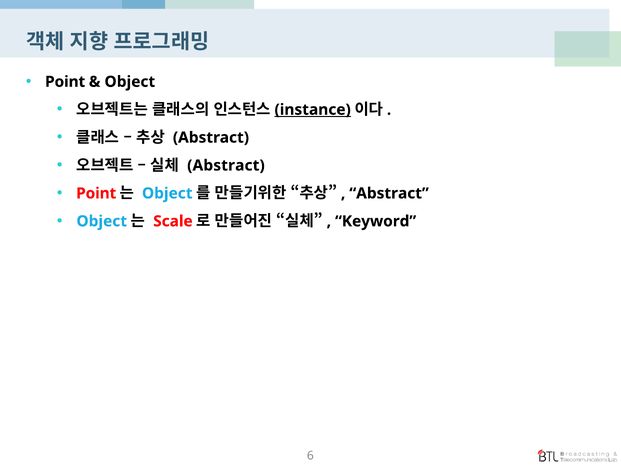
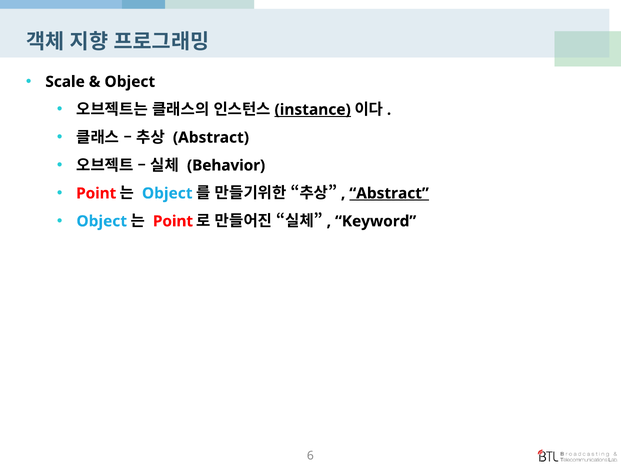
Point at (65, 82): Point -> Scale
Abstract at (226, 166): Abstract -> Behavior
Abstract at (389, 194) underline: none -> present
Scale at (173, 222): Scale -> Point
